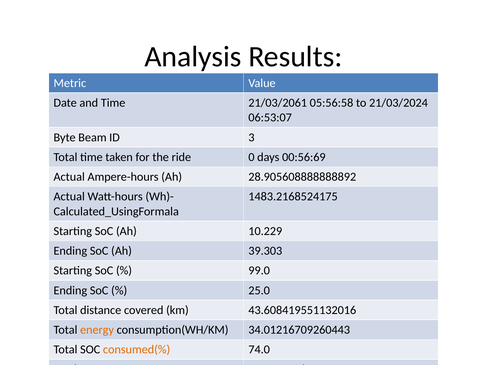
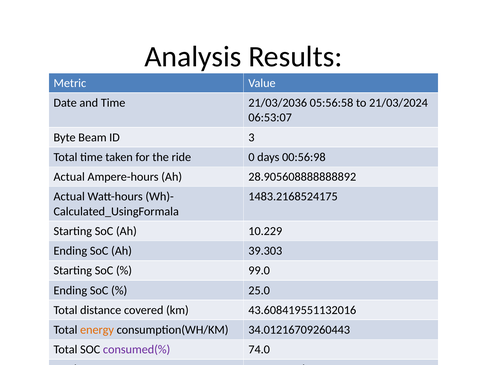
21/03/2061: 21/03/2061 -> 21/03/2036
00:56:69: 00:56:69 -> 00:56:98
consumed(% colour: orange -> purple
